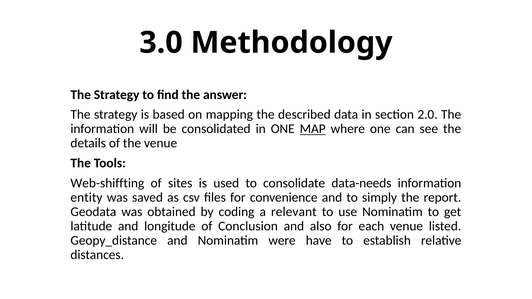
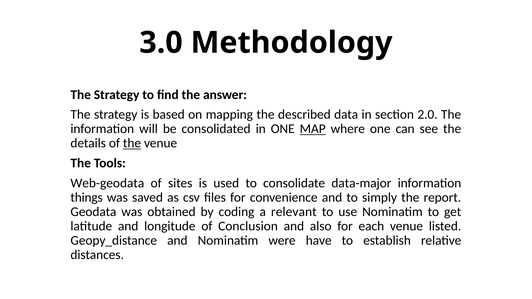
the at (132, 143) underline: none -> present
Web-shiffting: Web-shiffting -> Web-geodata
data-needs: data-needs -> data-major
entity: entity -> things
